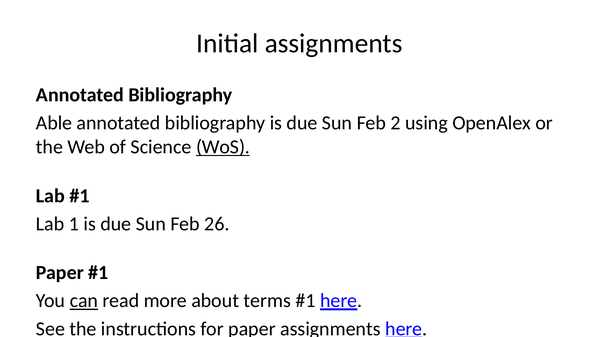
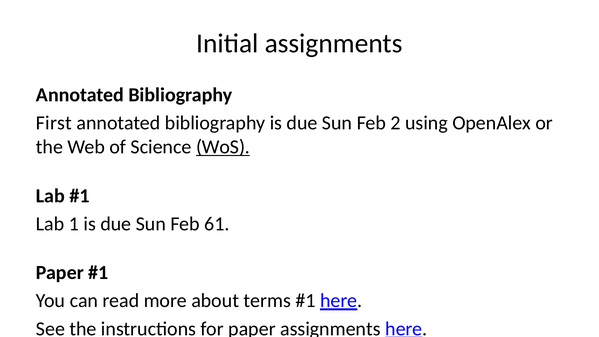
Able: Able -> First
26: 26 -> 61
can underline: present -> none
